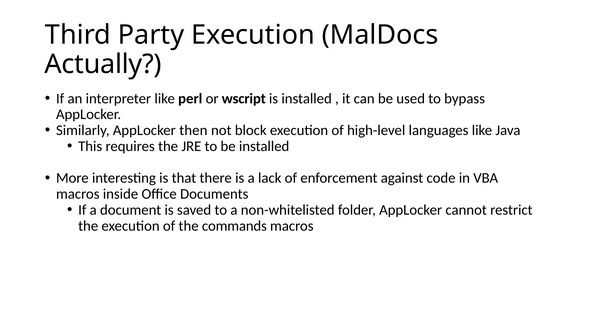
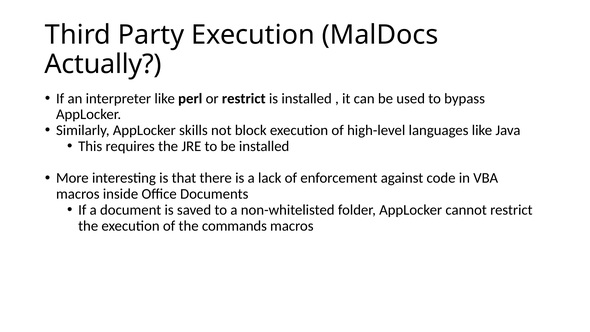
or wscript: wscript -> restrict
then: then -> skills
